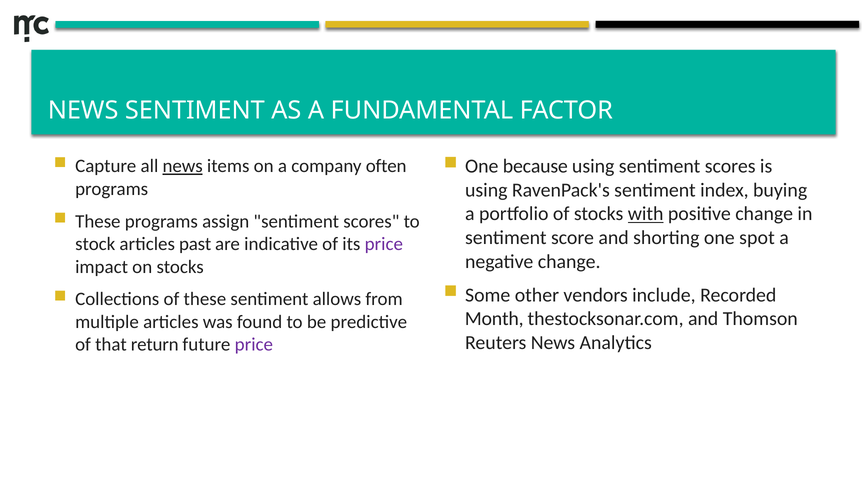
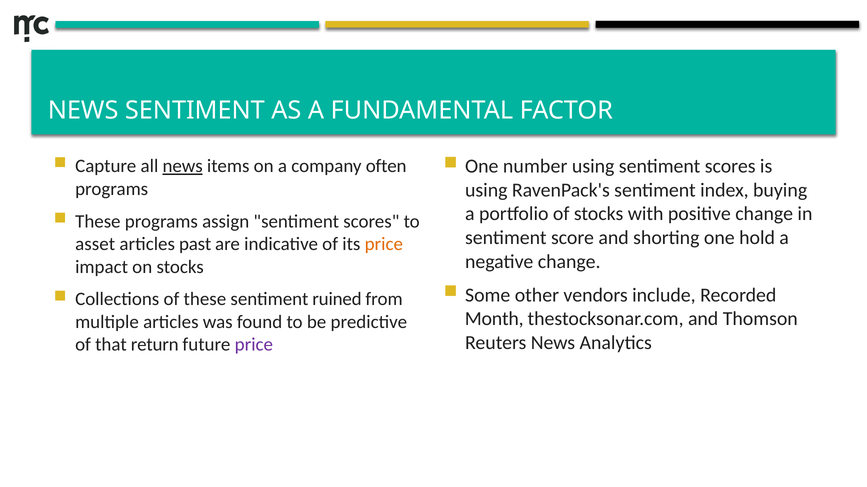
because: because -> number
with underline: present -> none
spot: spot -> hold
stock: stock -> asset
price at (384, 244) colour: purple -> orange
allows: allows -> ruined
